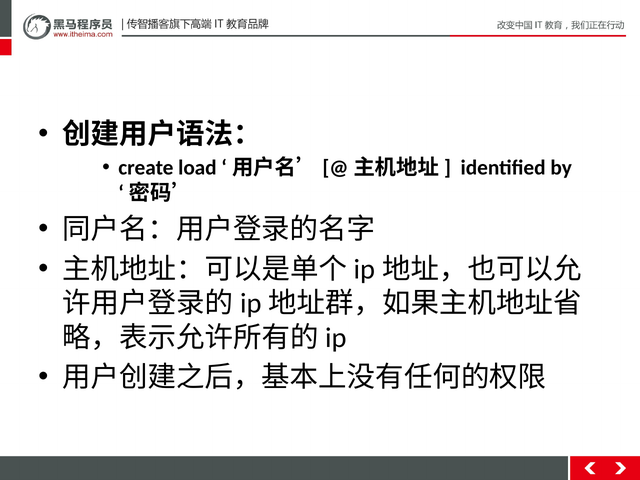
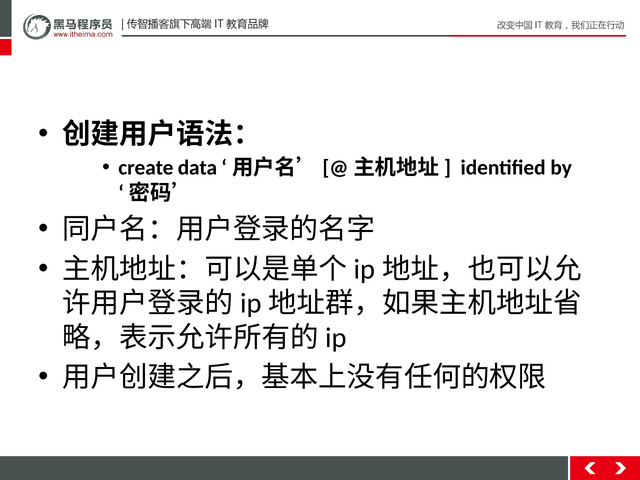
load: load -> data
